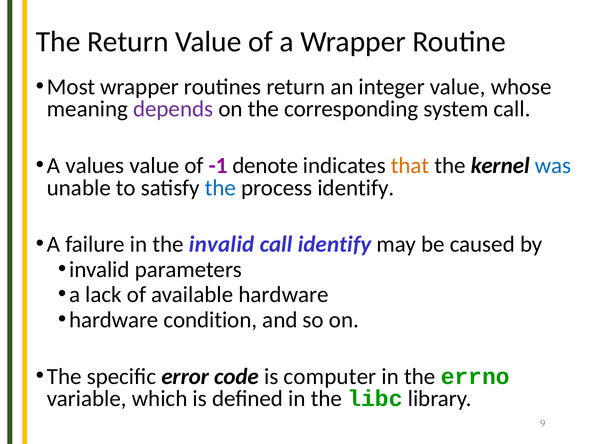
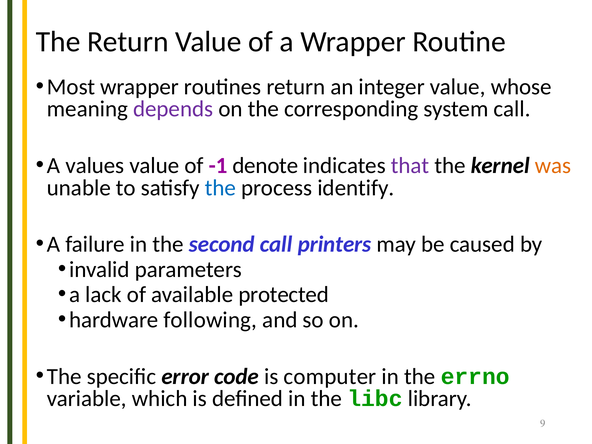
that colour: orange -> purple
was colour: blue -> orange
the invalid: invalid -> second
call identify: identify -> printers
available hardware: hardware -> protected
condition: condition -> following
